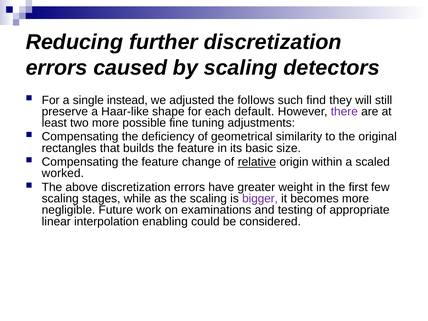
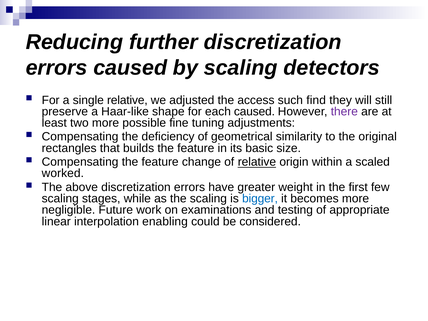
single instead: instead -> relative
follows: follows -> access
each default: default -> caused
bigger colour: purple -> blue
